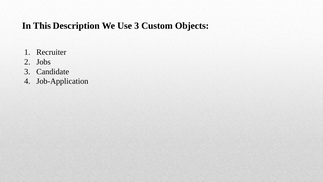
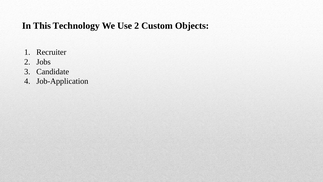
Description: Description -> Technology
Use 3: 3 -> 2
